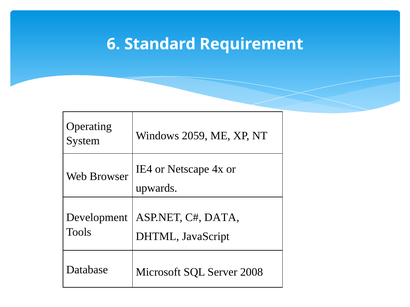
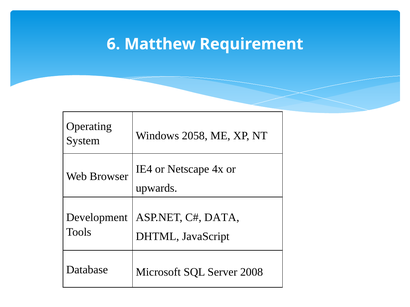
Standard: Standard -> Matthew
2059: 2059 -> 2058
